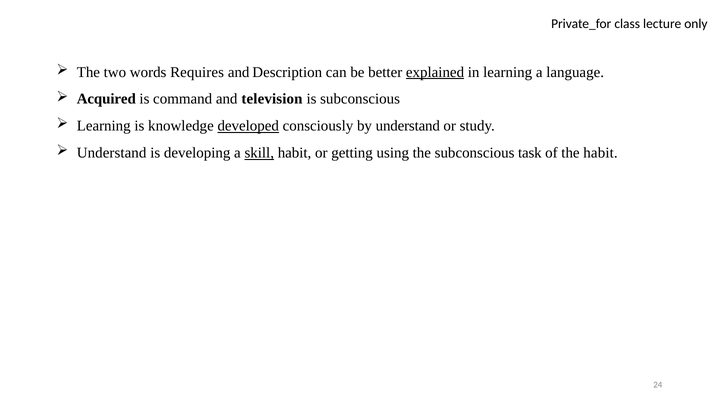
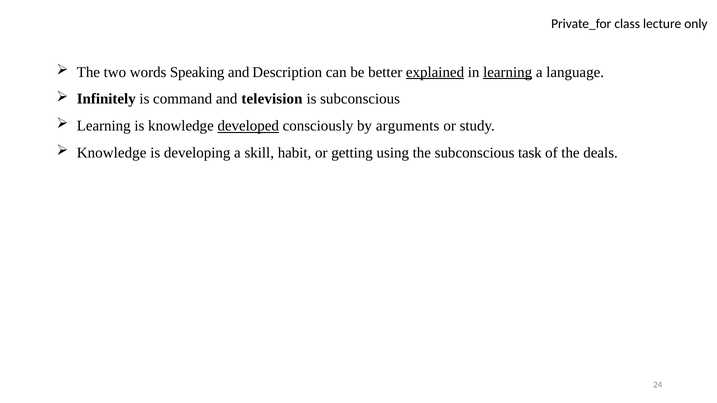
Requires: Requires -> Speaking
learning at (508, 72) underline: none -> present
Acquired: Acquired -> Infinitely
by understand: understand -> arguments
Understand at (112, 153): Understand -> Knowledge
skill underline: present -> none
the habit: habit -> deals
